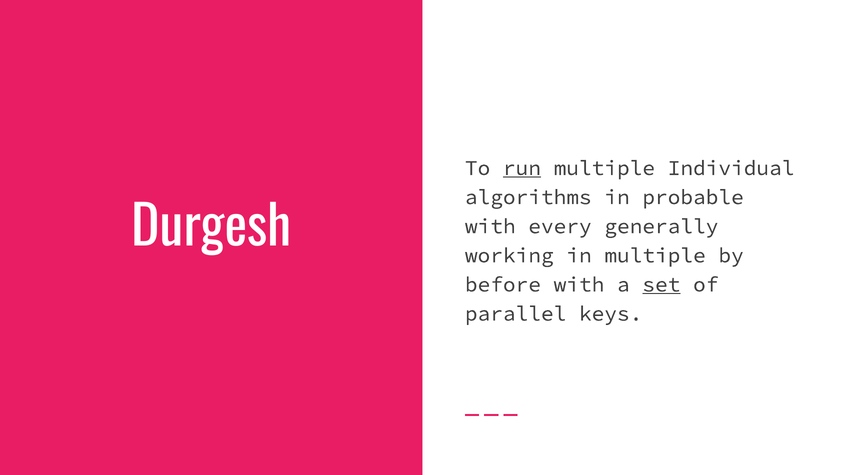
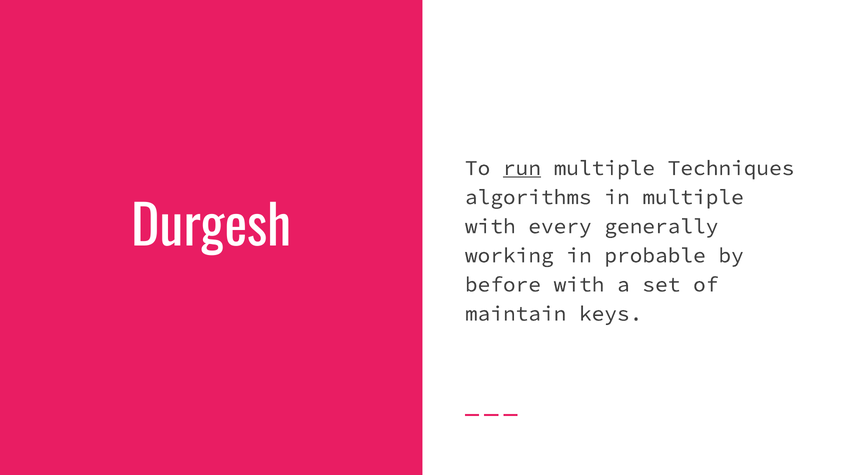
Individual: Individual -> Techniques
in probable: probable -> multiple
in multiple: multiple -> probable
set underline: present -> none
parallel: parallel -> maintain
